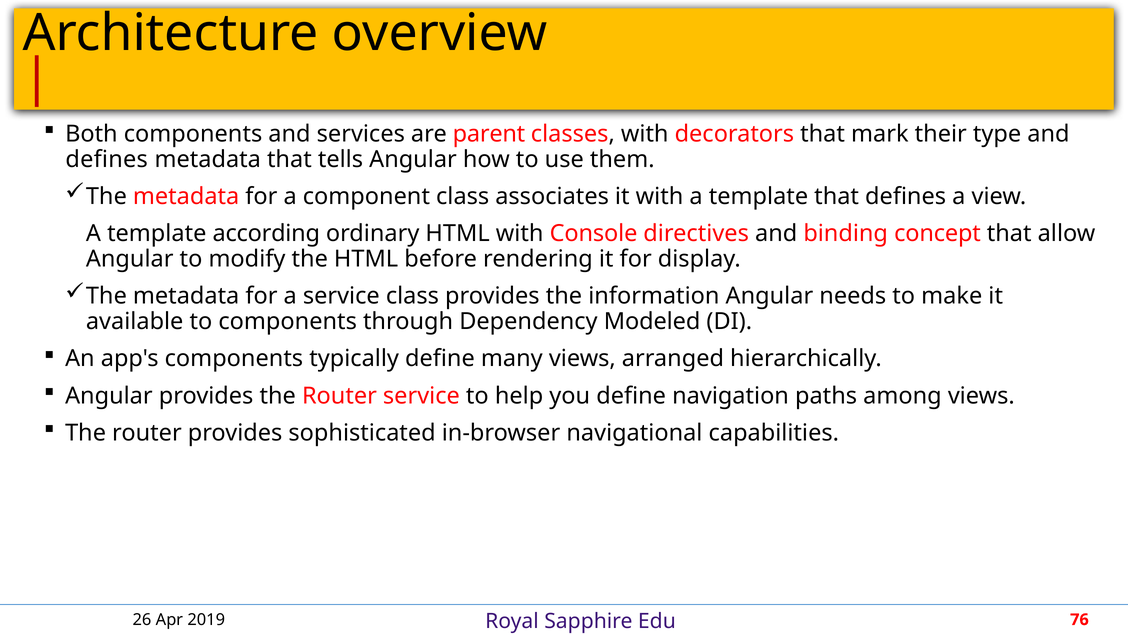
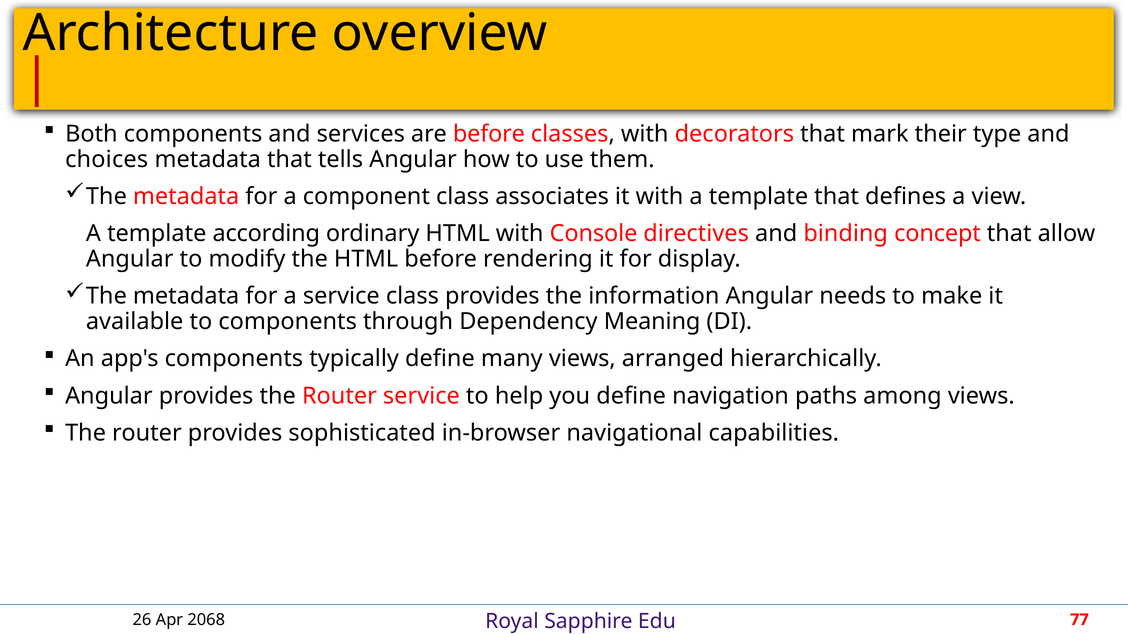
are parent: parent -> before
defines at (107, 160): defines -> choices
Modeled: Modeled -> Meaning
2019: 2019 -> 2068
76: 76 -> 77
